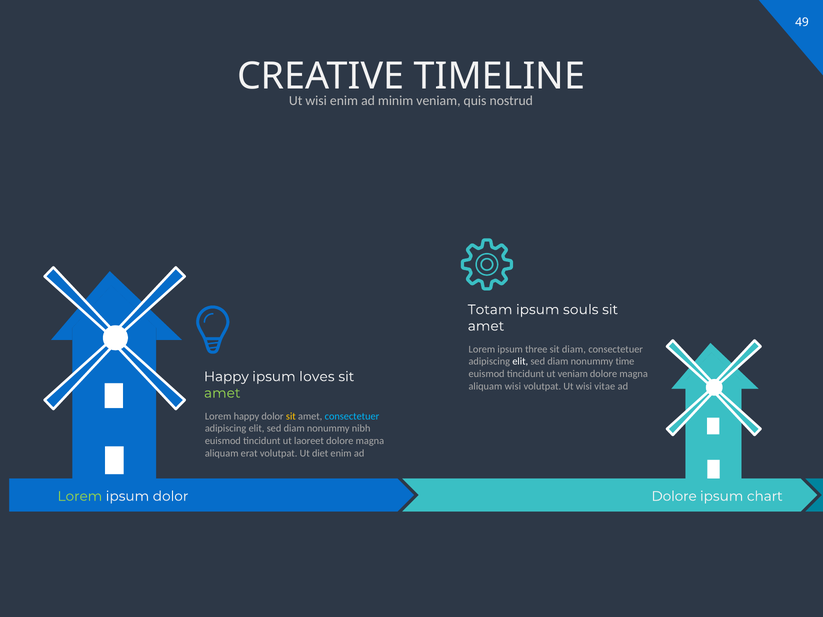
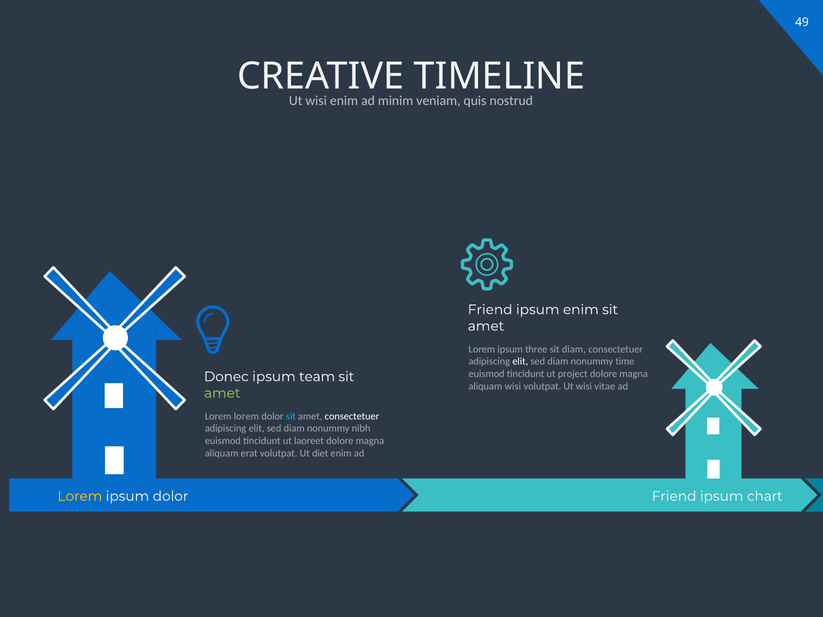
Totam at (490, 310): Totam -> Friend
ipsum souls: souls -> enim
ut veniam: veniam -> project
Happy at (226, 377): Happy -> Donec
loves: loves -> team
Lorem happy: happy -> lorem
sit at (291, 416) colour: yellow -> light blue
consectetuer at (352, 416) colour: light blue -> white
Lorem at (80, 496) colour: light green -> yellow
dolor Dolore: Dolore -> Friend
